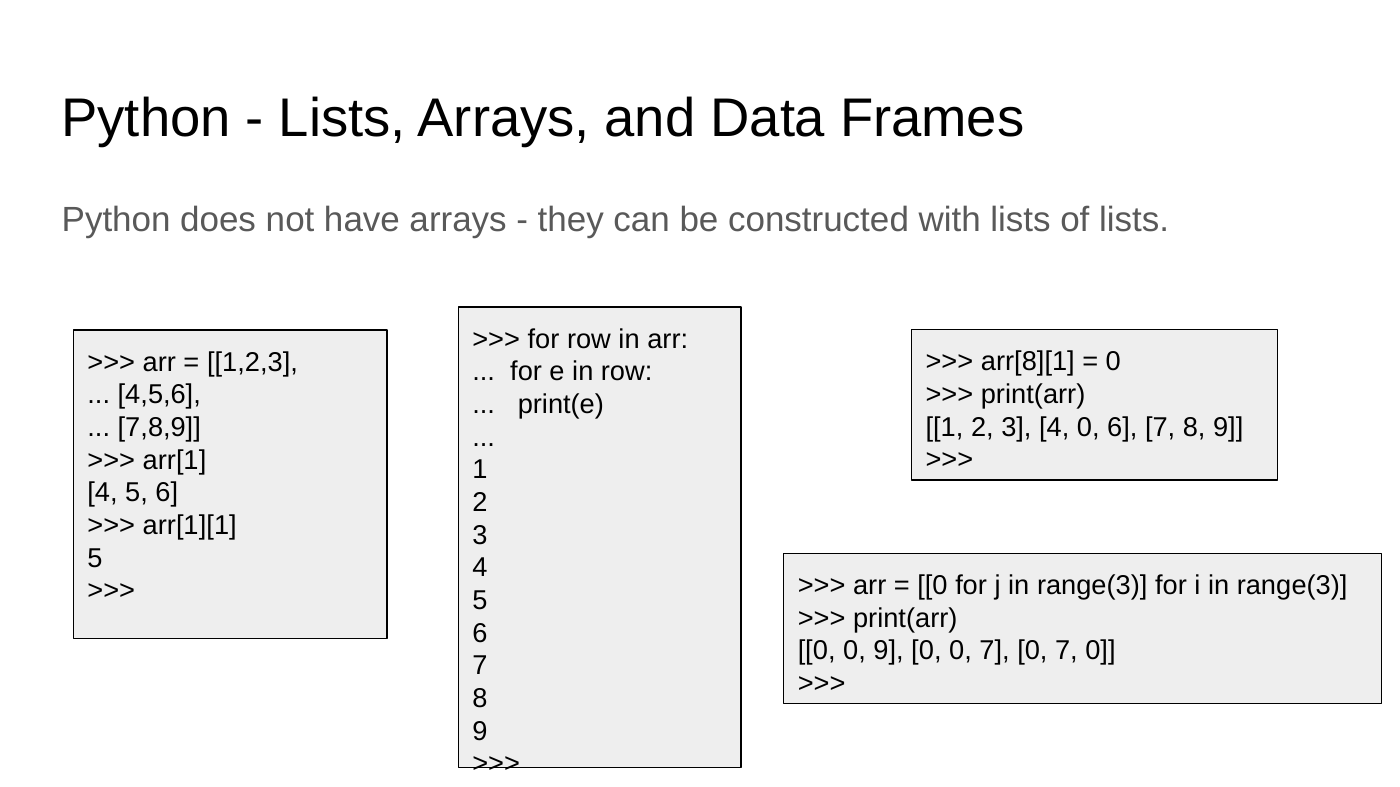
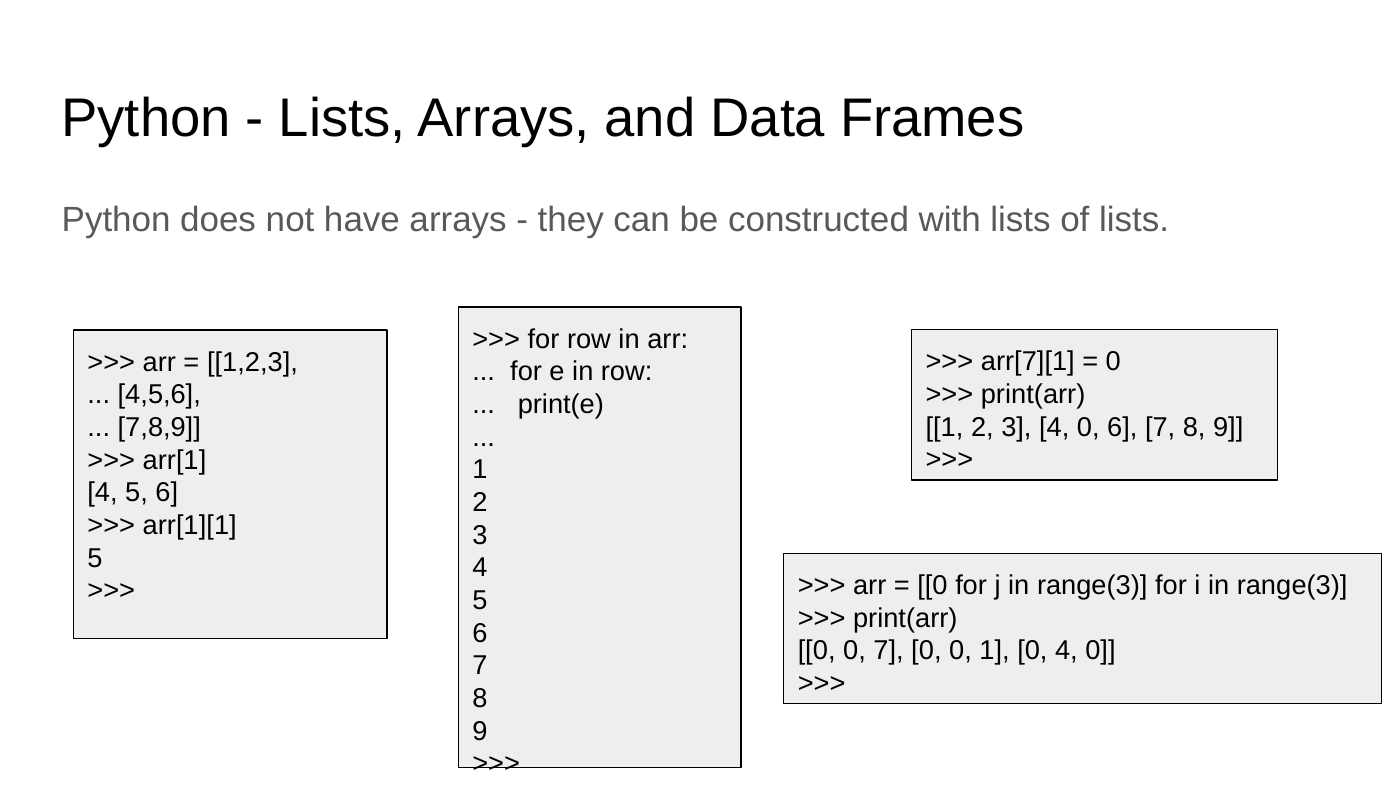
arr[8][1: arr[8][1 -> arr[7][1
0 9: 9 -> 7
0 0 7: 7 -> 1
7 at (1066, 651): 7 -> 4
